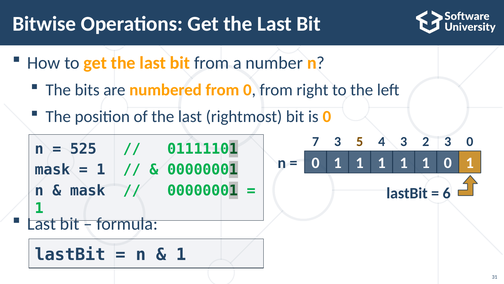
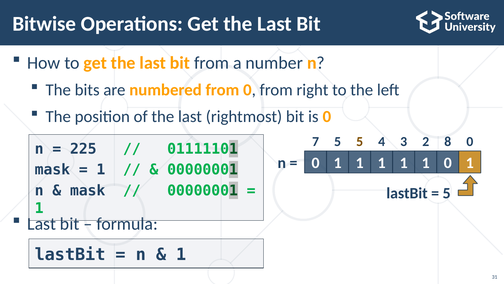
7 3: 3 -> 5
2 3: 3 -> 8
525: 525 -> 225
6 at (447, 193): 6 -> 5
